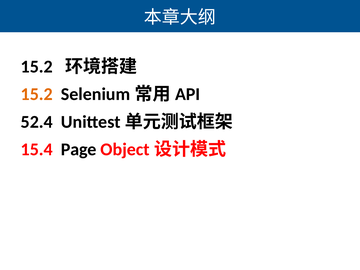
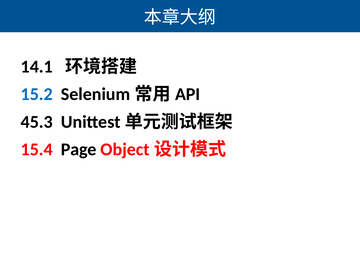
15.2 at (37, 67): 15.2 -> 14.1
15.2 at (37, 94) colour: orange -> blue
52.4: 52.4 -> 45.3
